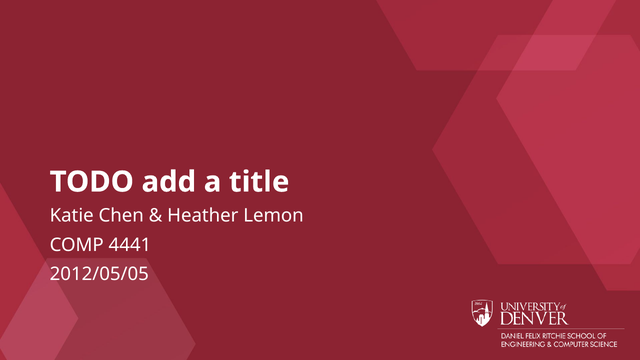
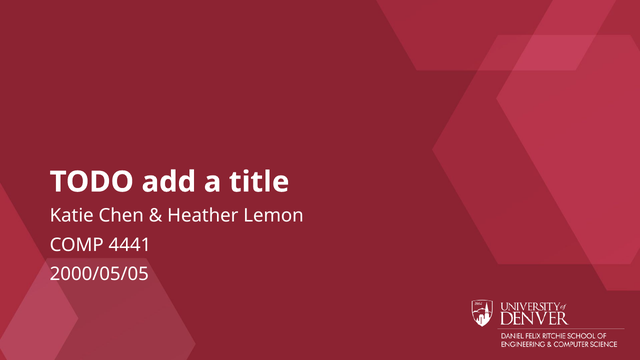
2012/05/05: 2012/05/05 -> 2000/05/05
